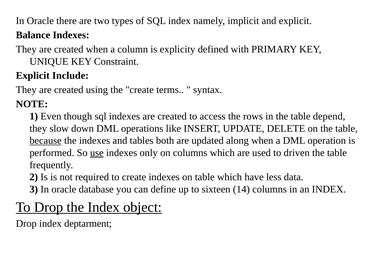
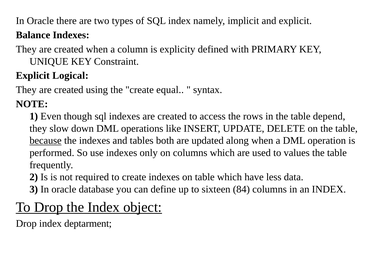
Include: Include -> Logical
terms: terms -> equal
use underline: present -> none
driven: driven -> values
14: 14 -> 84
